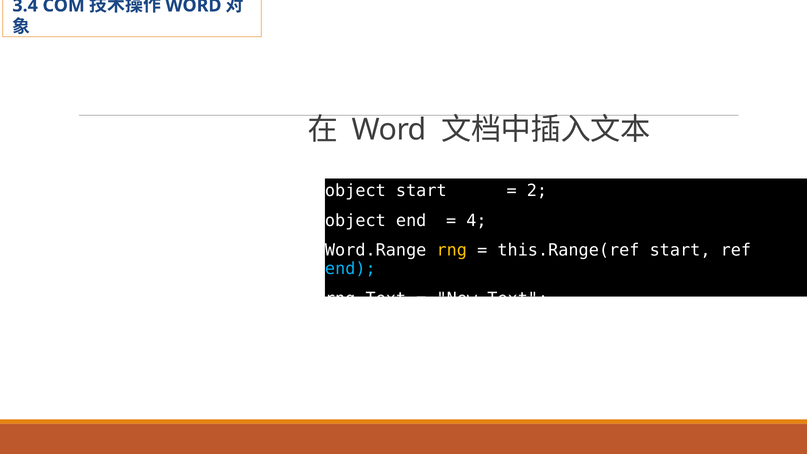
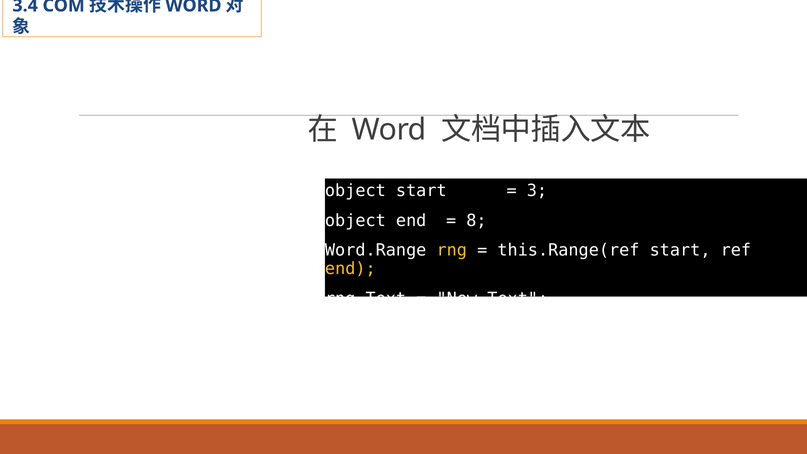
2: 2 -> 3
4: 4 -> 8
end at (350, 269) colour: light blue -> yellow
